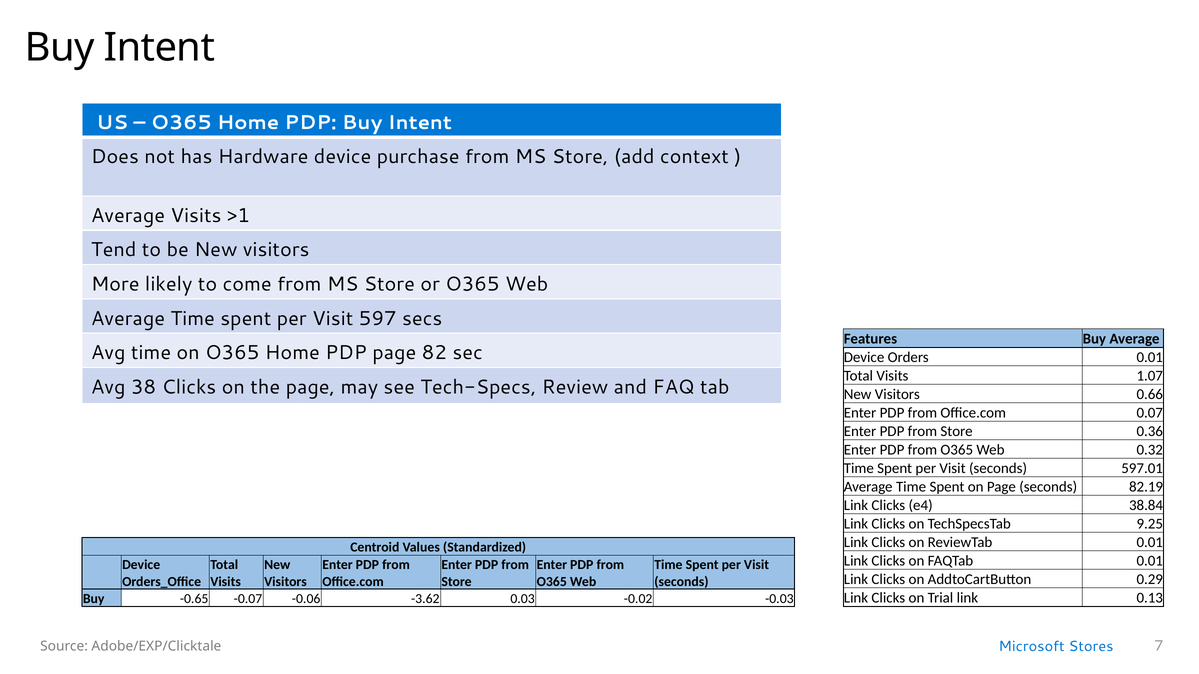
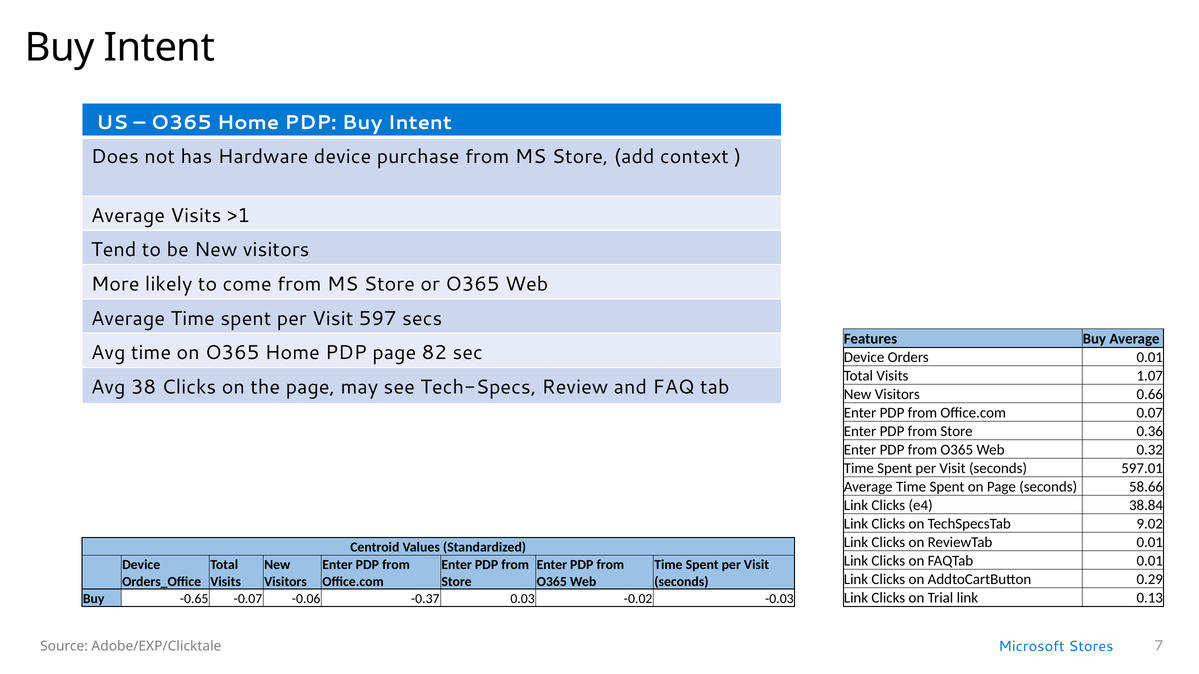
82.19: 82.19 -> 58.66
9.25: 9.25 -> 9.02
-3.62: -3.62 -> -0.37
